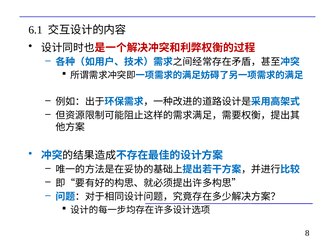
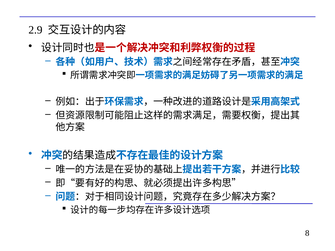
6.1: 6.1 -> 2.9
